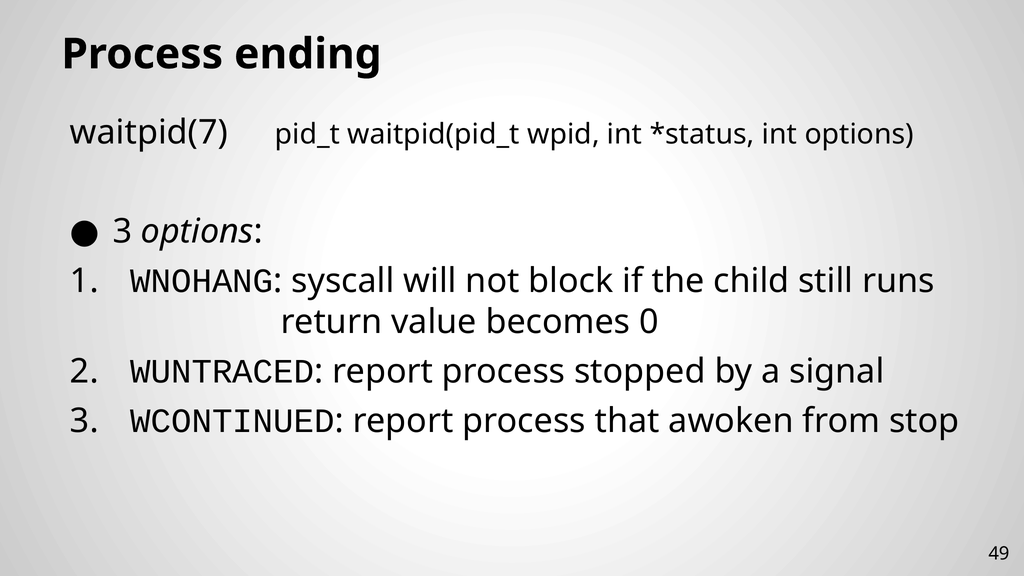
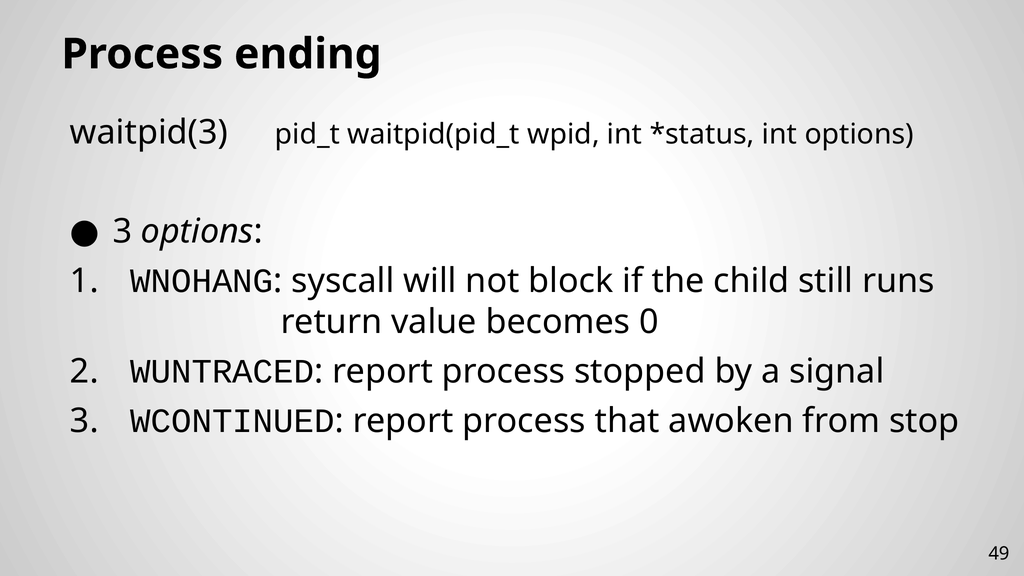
waitpid(7: waitpid(7 -> waitpid(3
